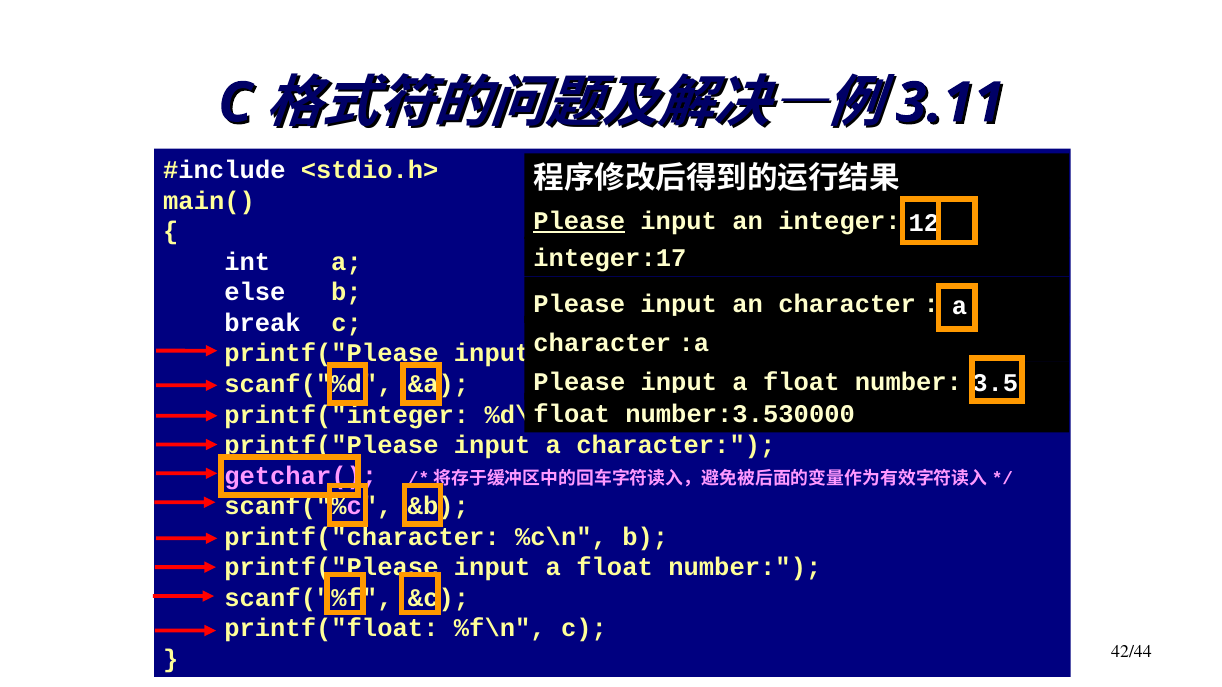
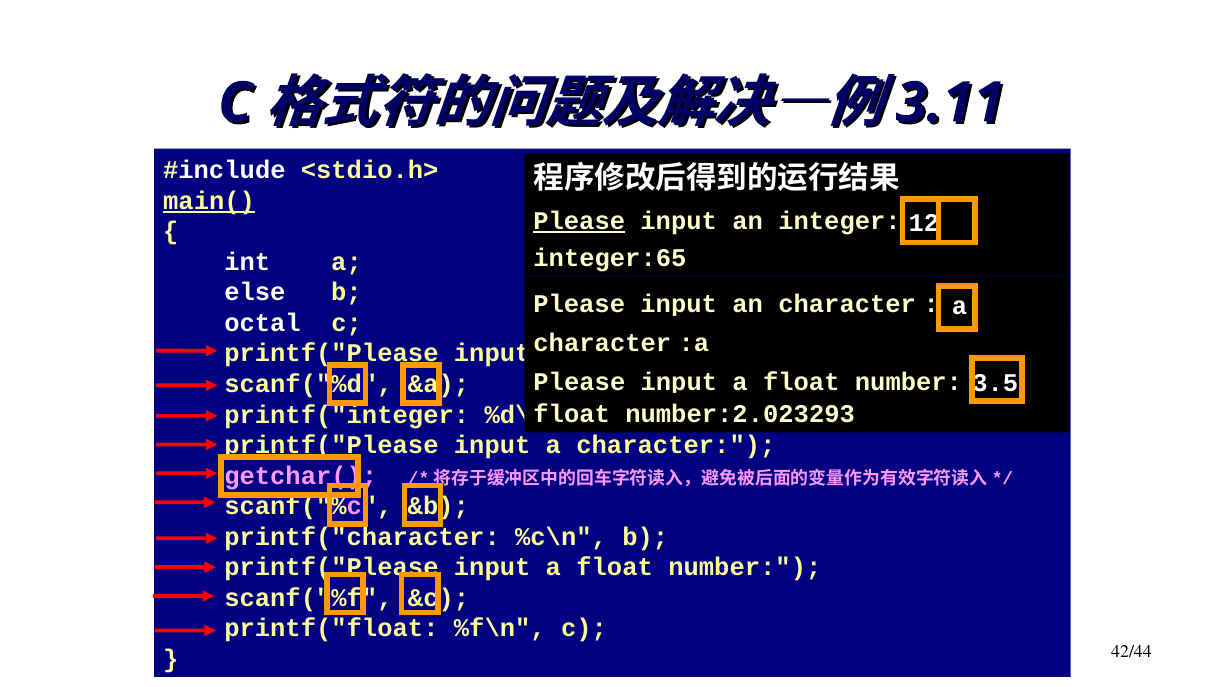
main( underline: none -> present
integer:17: integer:17 -> integer:65
break: break -> octal
number:3.530000: number:3.530000 -> number:2.023293
